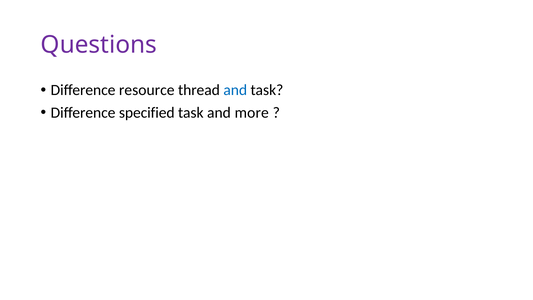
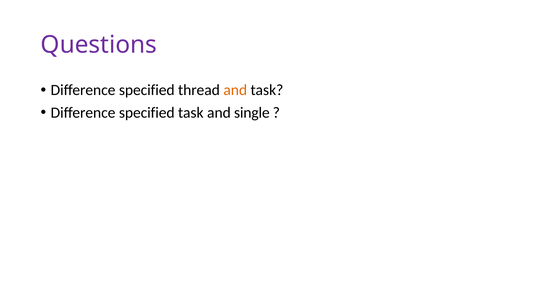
resource at (147, 90): resource -> specified
and at (235, 90) colour: blue -> orange
more: more -> single
